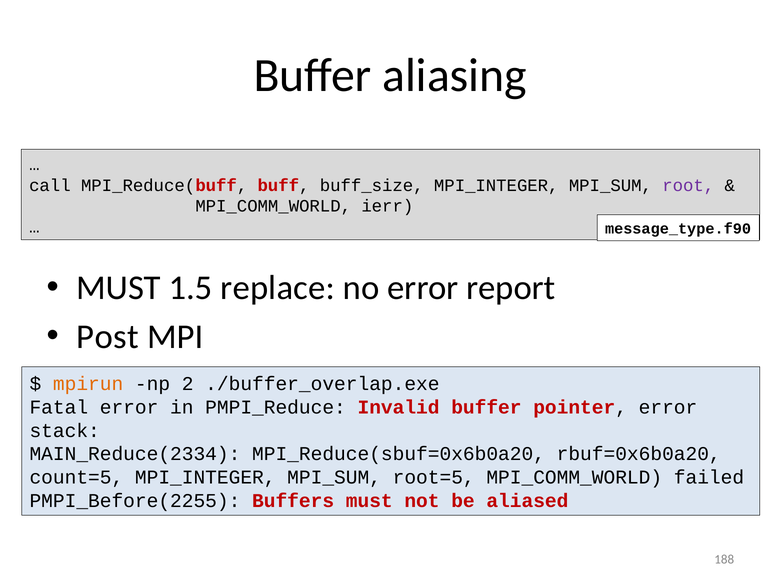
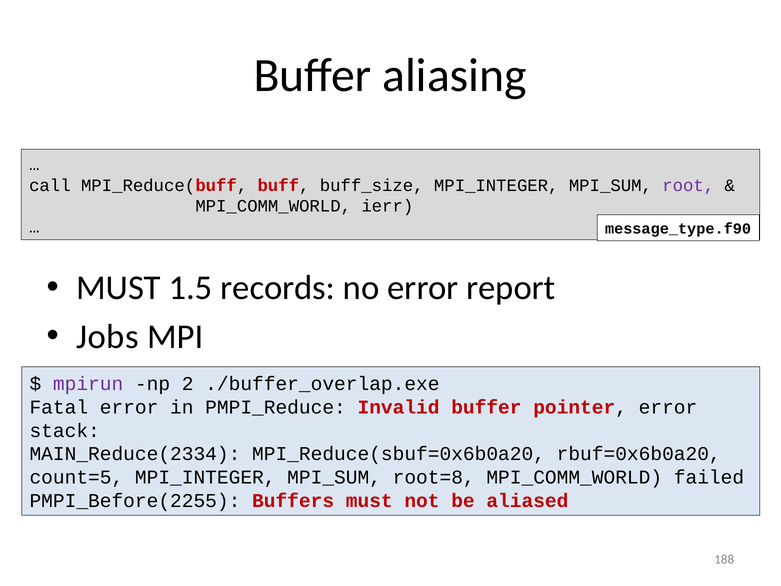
replace: replace -> records
Post: Post -> Jobs
mpirun colour: orange -> purple
root=5: root=5 -> root=8
